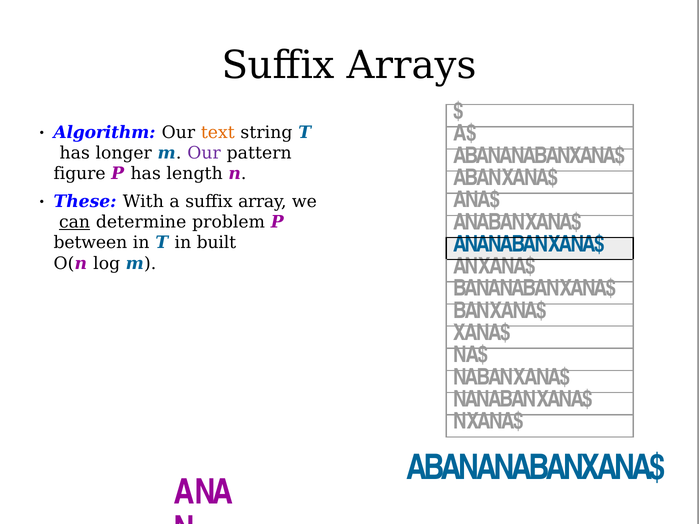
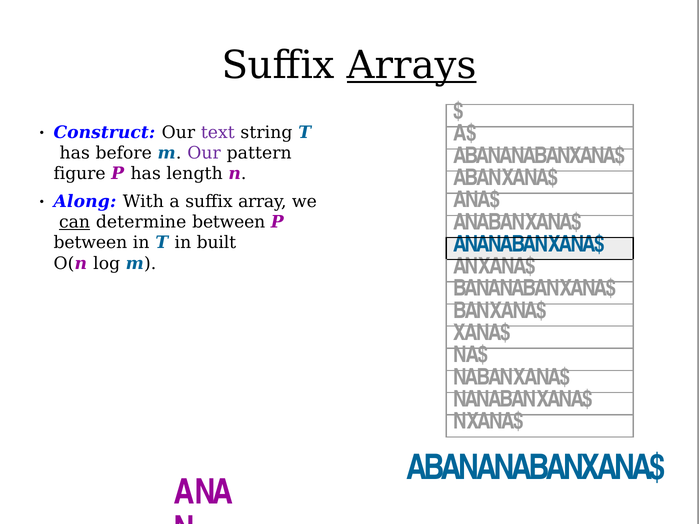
Arrays underline: none -> present
Algorithm: Algorithm -> Construct
text colour: orange -> purple
longer: longer -> before
These: These -> Along
determine problem: problem -> between
